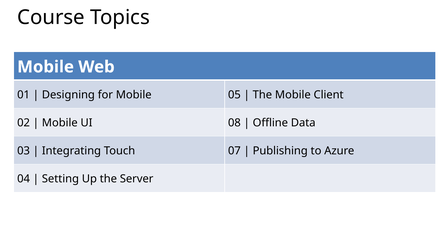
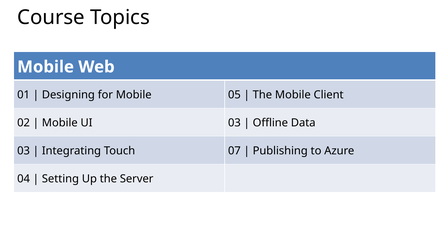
UI 08: 08 -> 03
